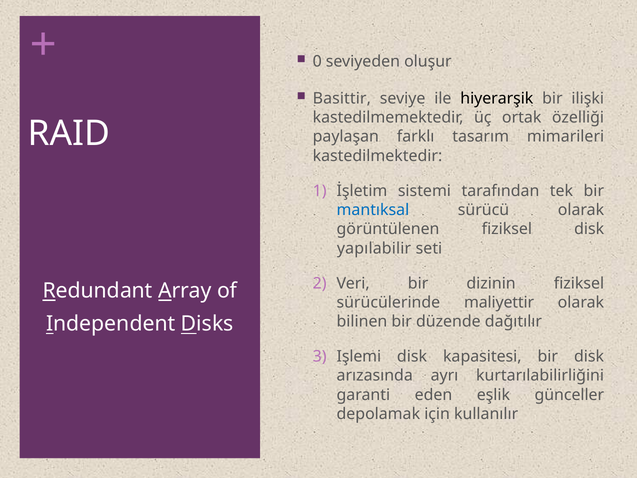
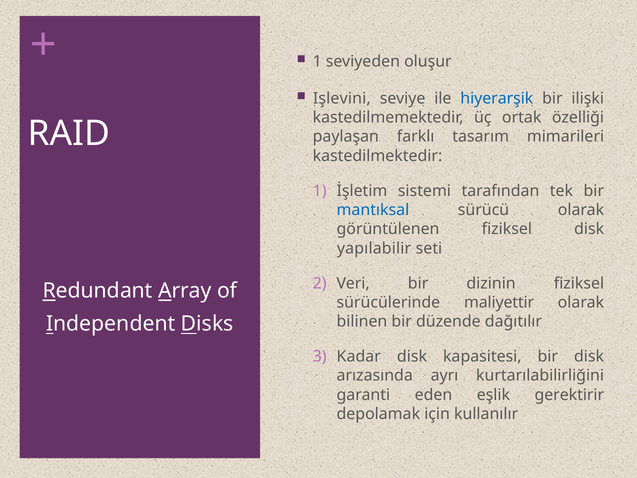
0 at (317, 62): 0 -> 1
Basittir: Basittir -> Işlevini
hiyerarşik colour: black -> blue
Işlemi: Işlemi -> Kadar
günceller: günceller -> gerektirir
